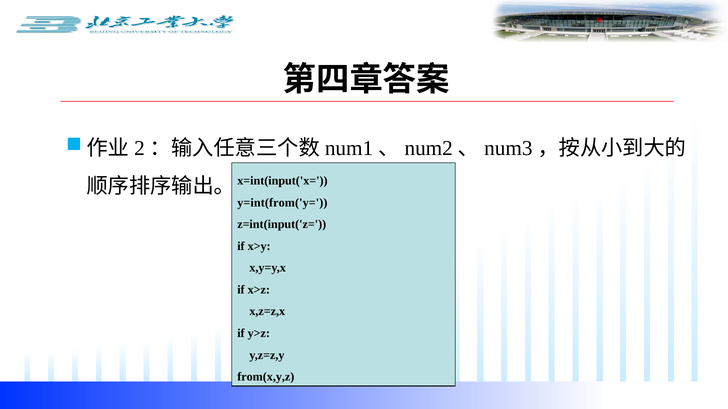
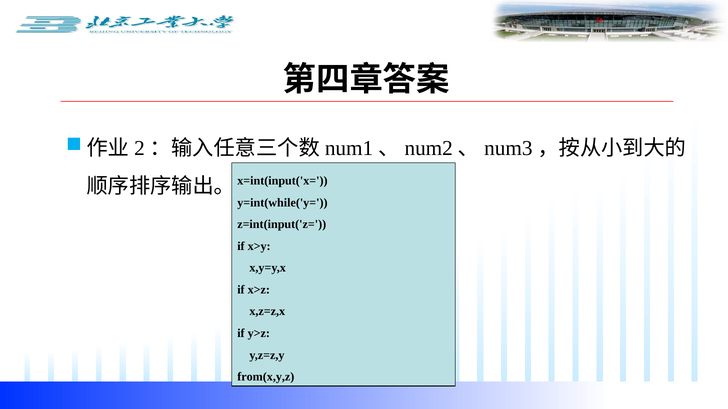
y=int(from('y=: y=int(from('y= -> y=int(while('y=
